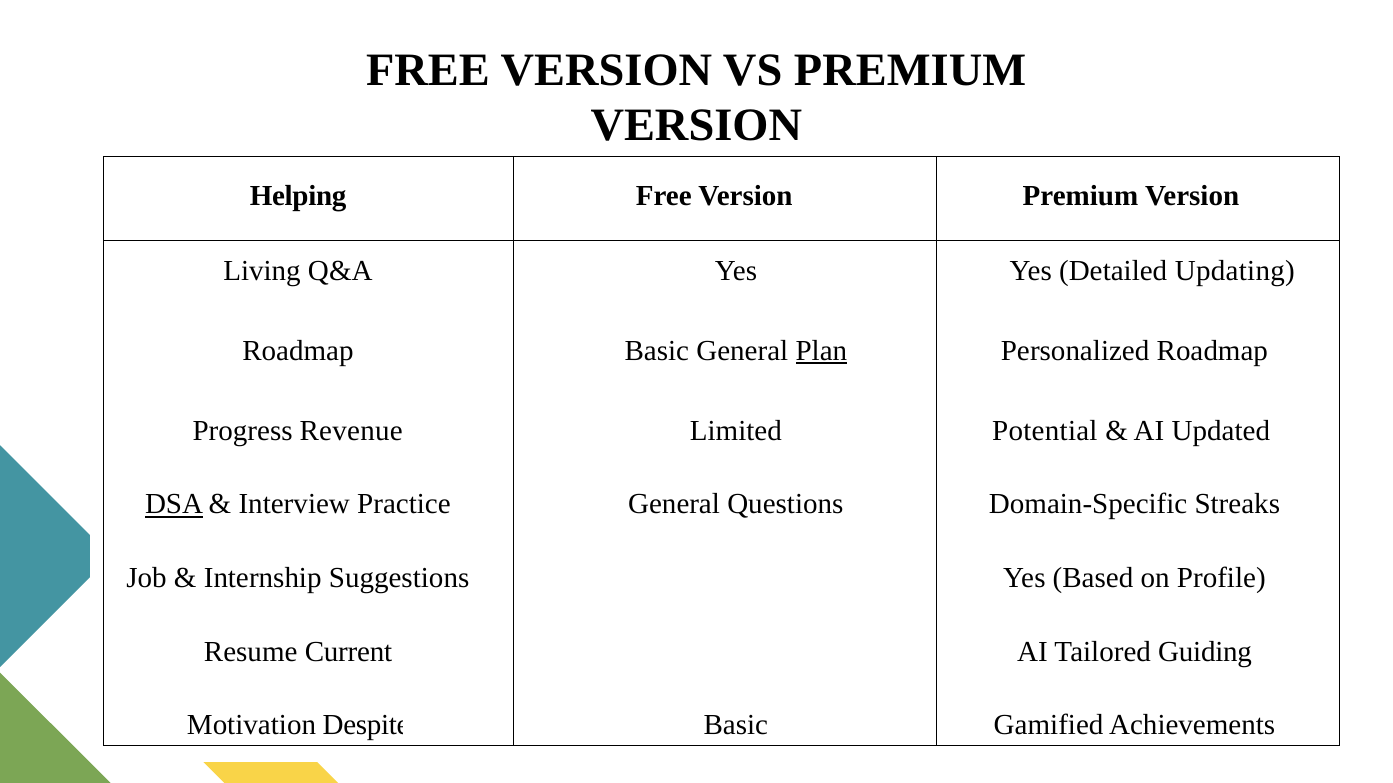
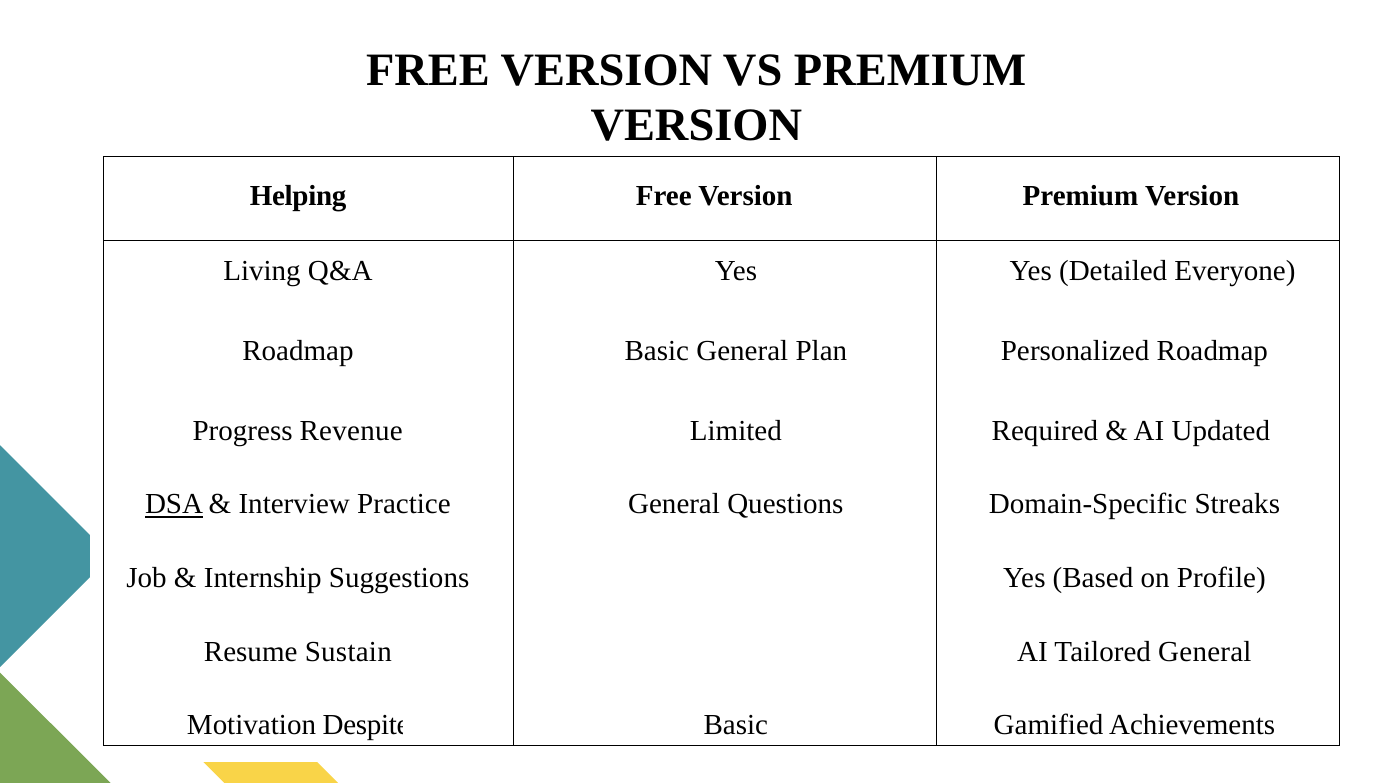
Updating: Updating -> Everyone
Plan underline: present -> none
Potential: Potential -> Required
Current: Current -> Sustain
Tailored Guiding: Guiding -> General
